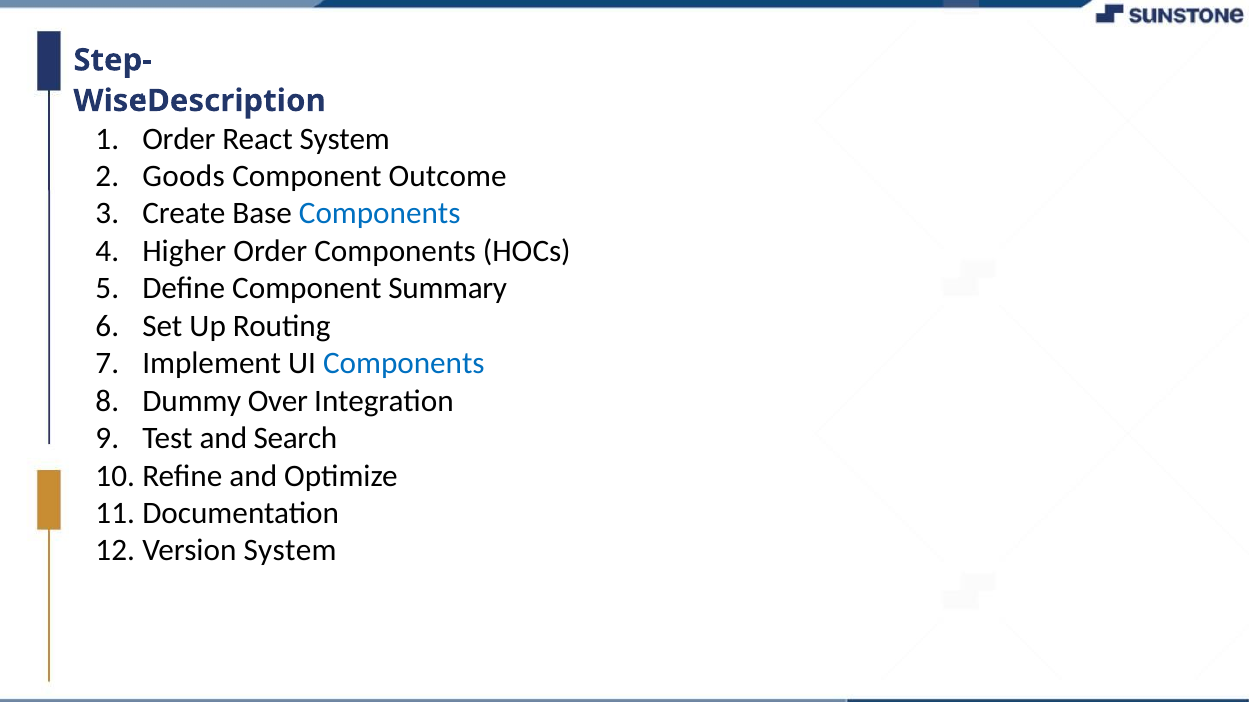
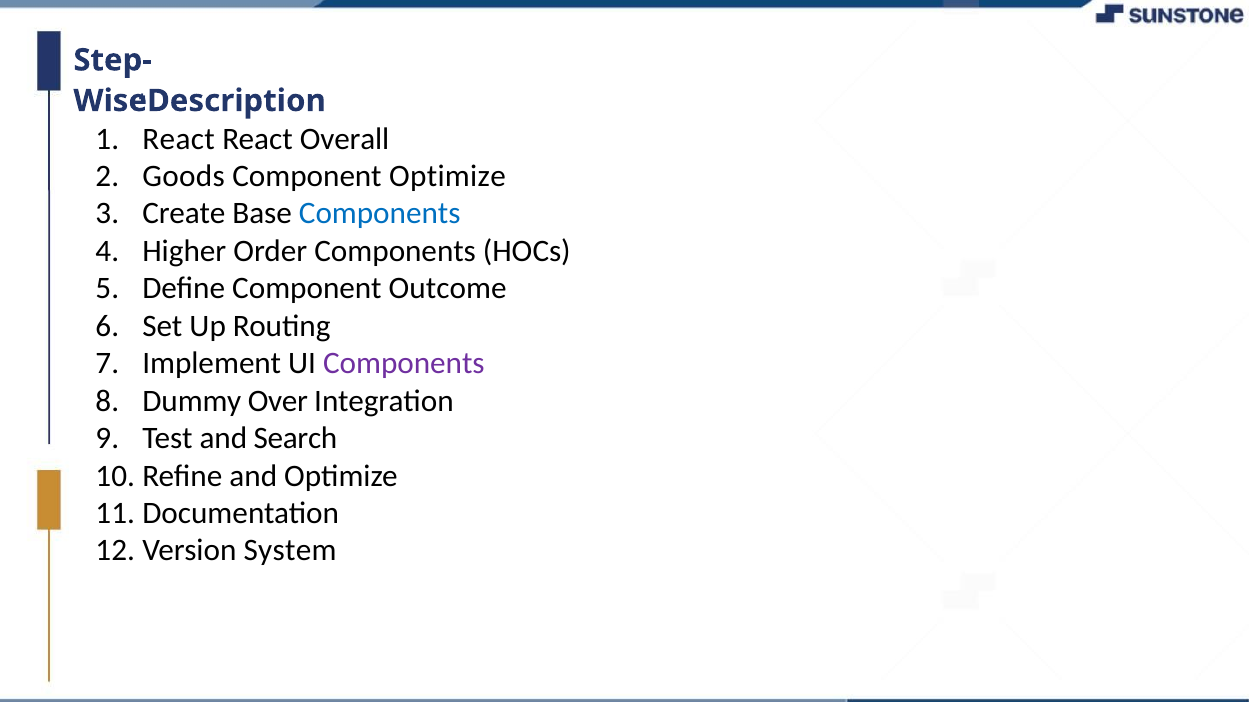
Order at (179, 139): Order -> React
React System: System -> Overall
Component Outcome: Outcome -> Optimize
Summary: Summary -> Outcome
Components at (404, 364) colour: blue -> purple
